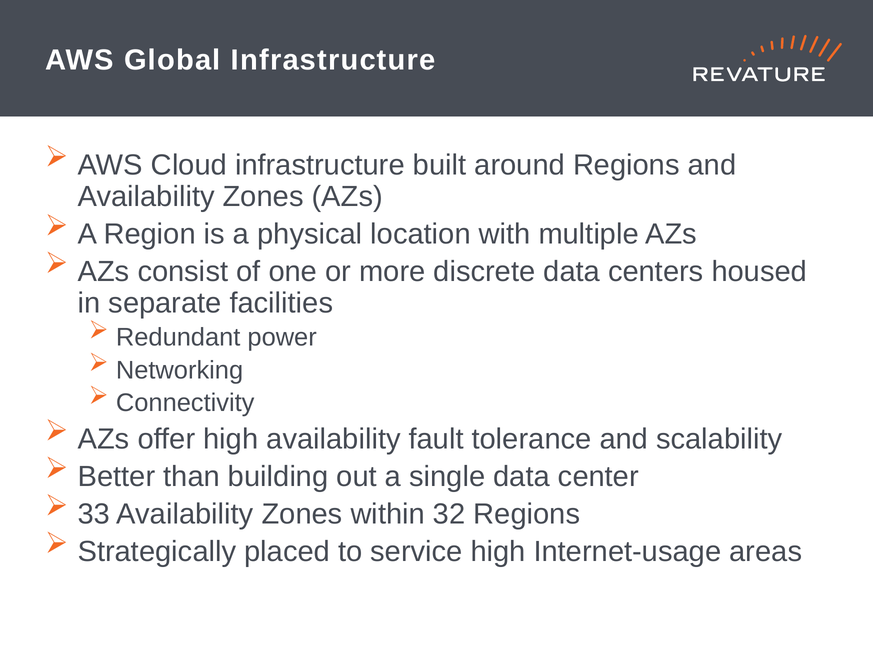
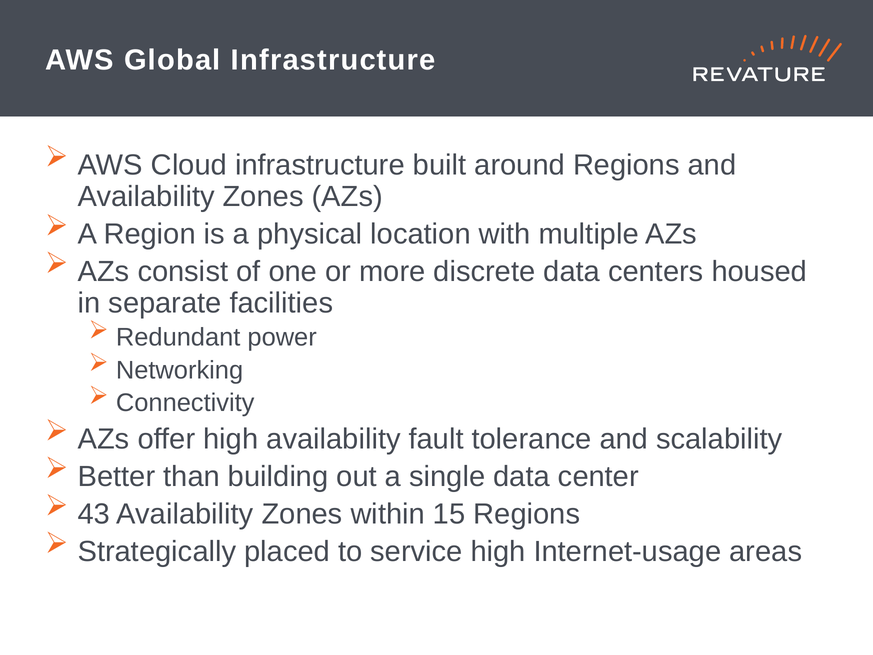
33: 33 -> 43
32: 32 -> 15
